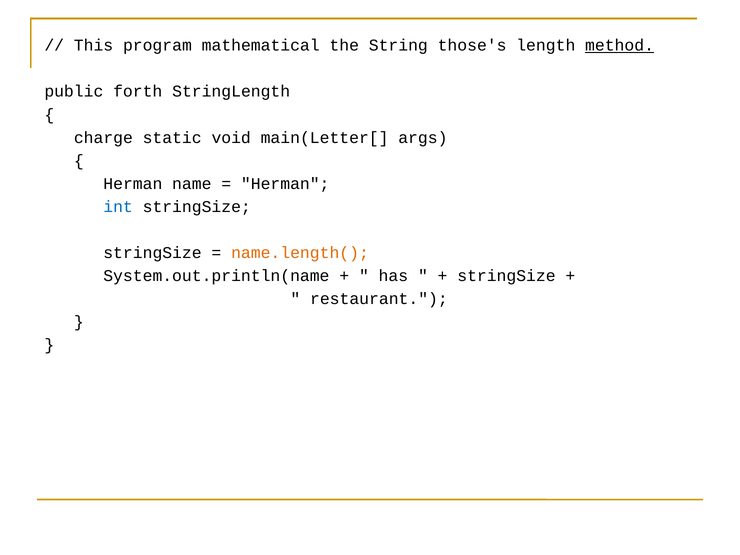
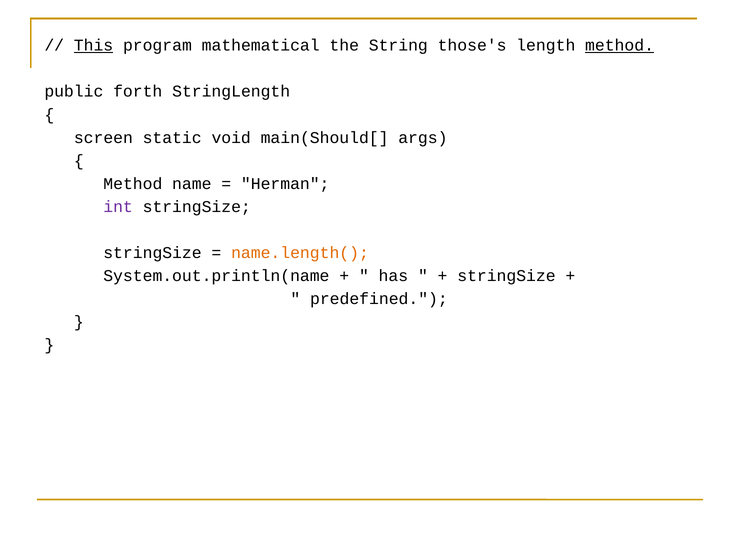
This underline: none -> present
charge: charge -> screen
main(Letter[: main(Letter[ -> main(Should[
Herman at (133, 184): Herman -> Method
int colour: blue -> purple
restaurant: restaurant -> predefined
